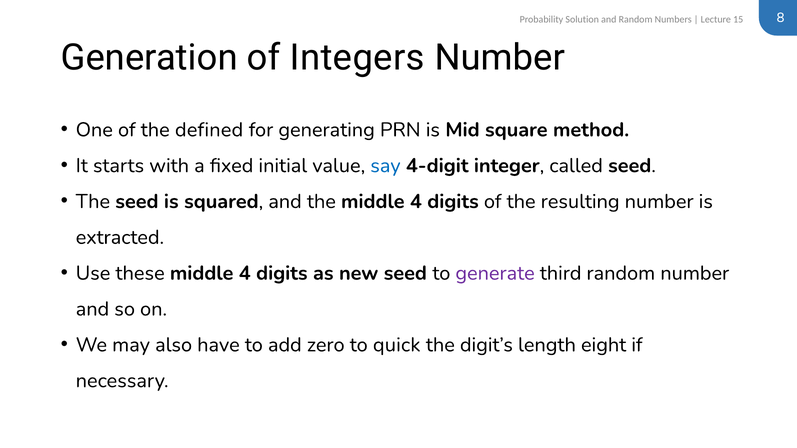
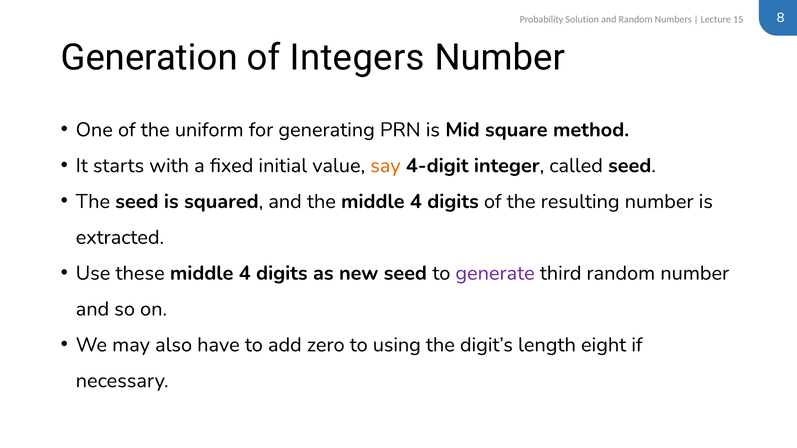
defined: defined -> uniform
say colour: blue -> orange
quick: quick -> using
